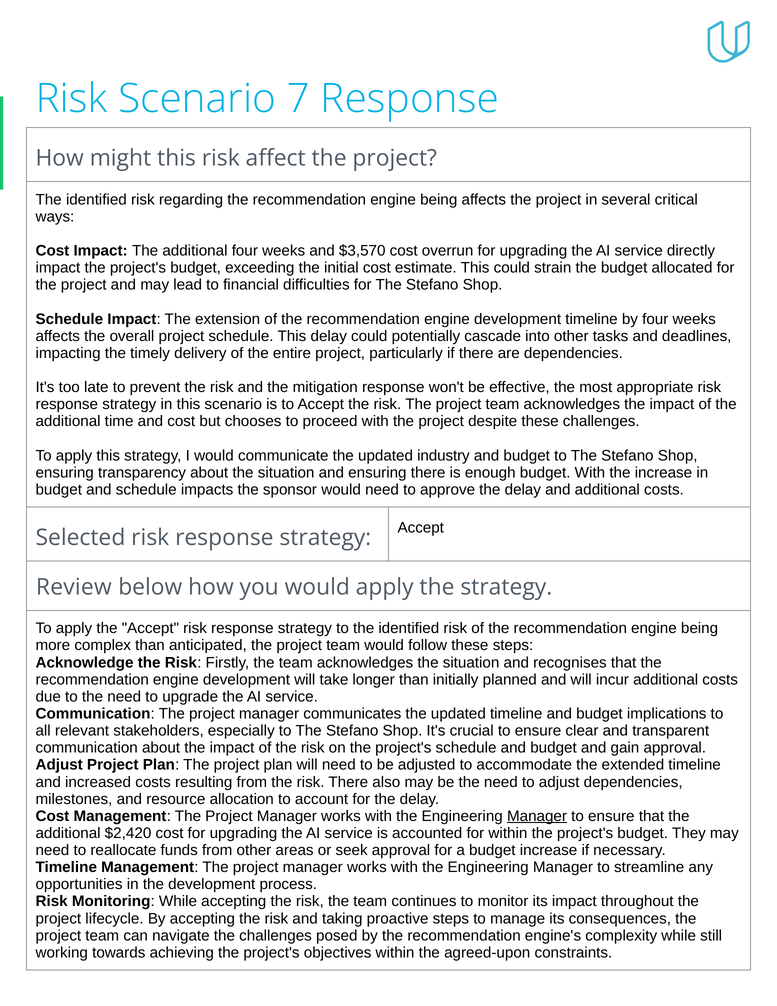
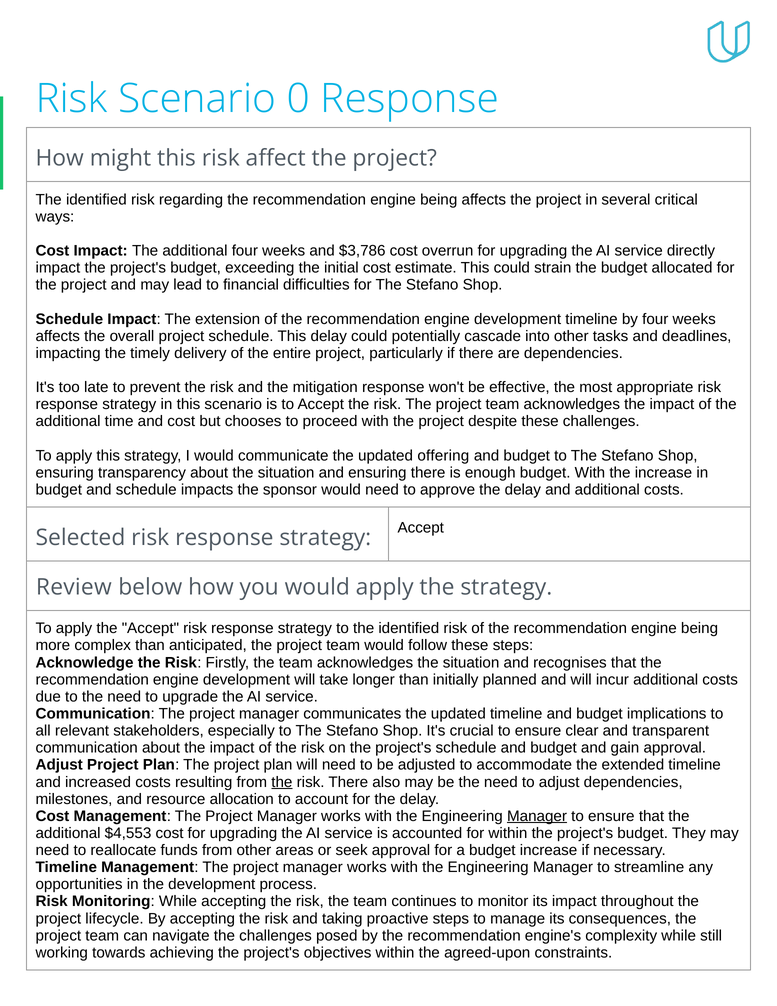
7: 7 -> 0
$3,570: $3,570 -> $3,786
industry: industry -> offering
the at (282, 782) underline: none -> present
$2,420: $2,420 -> $4,553
